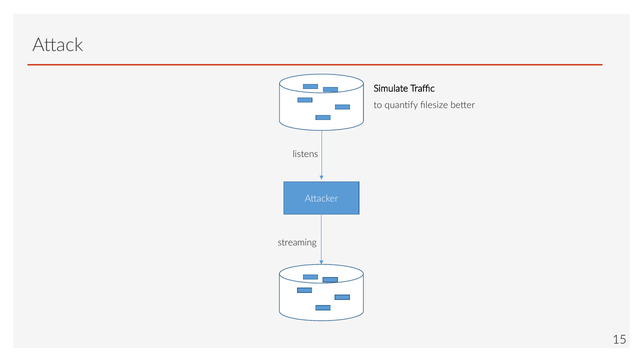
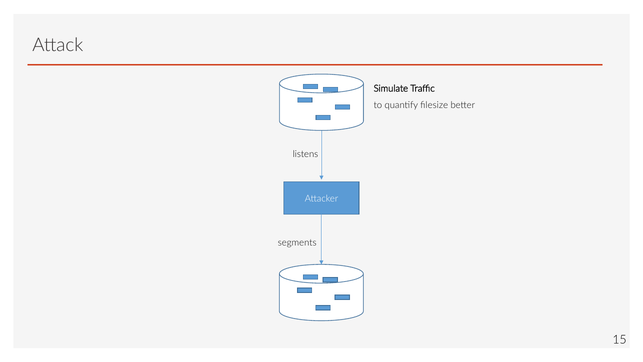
streaming: streaming -> segments
